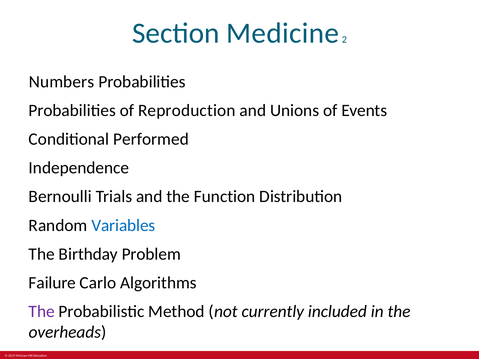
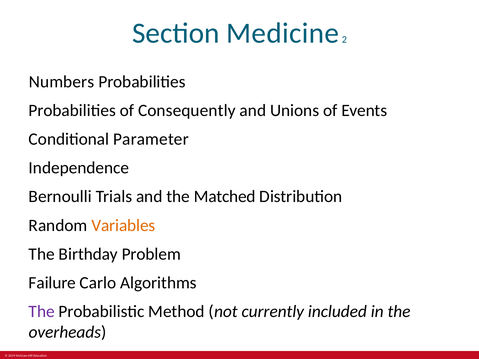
Reproduction: Reproduction -> Consequently
Performed: Performed -> Parameter
Function: Function -> Matched
Variables colour: blue -> orange
